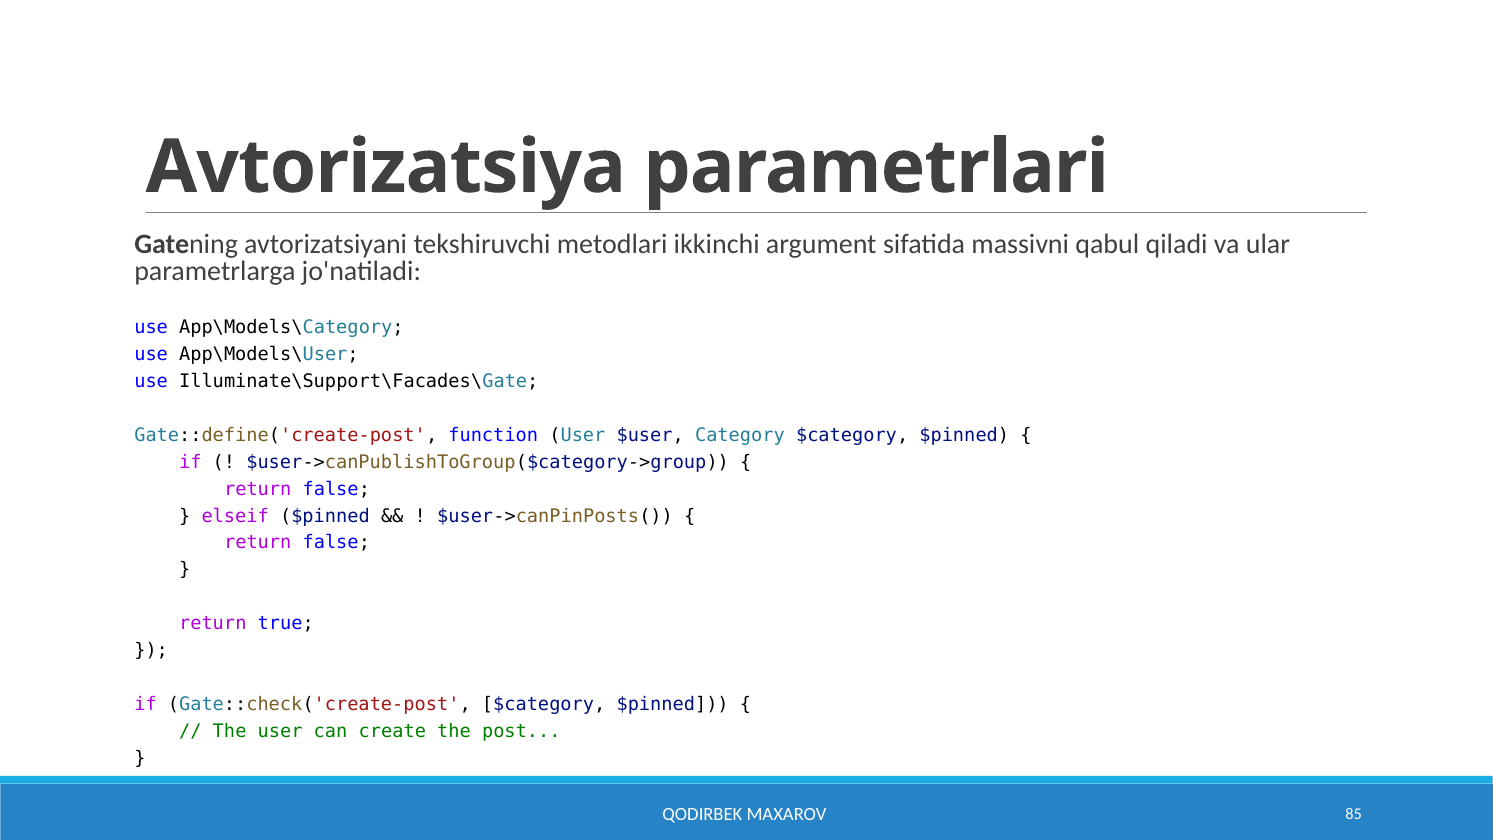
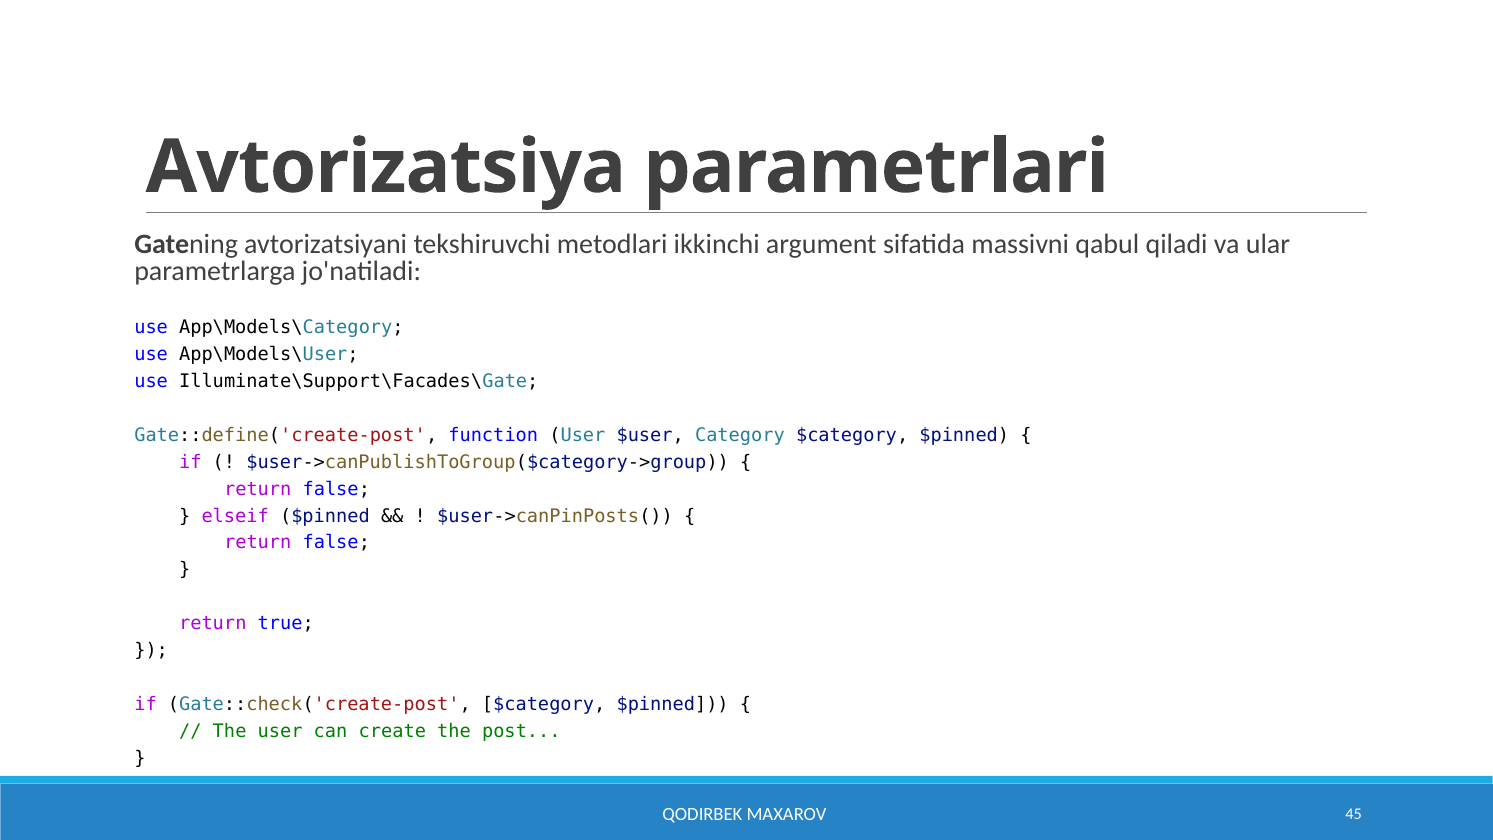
85: 85 -> 45
